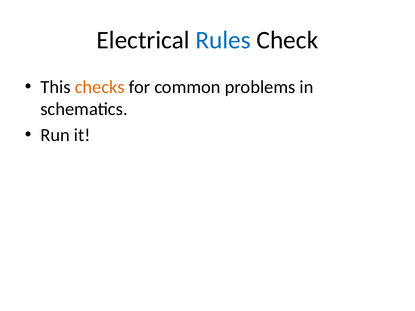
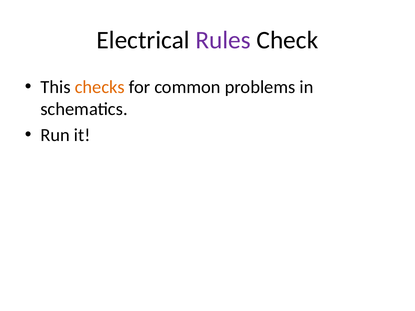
Rules colour: blue -> purple
